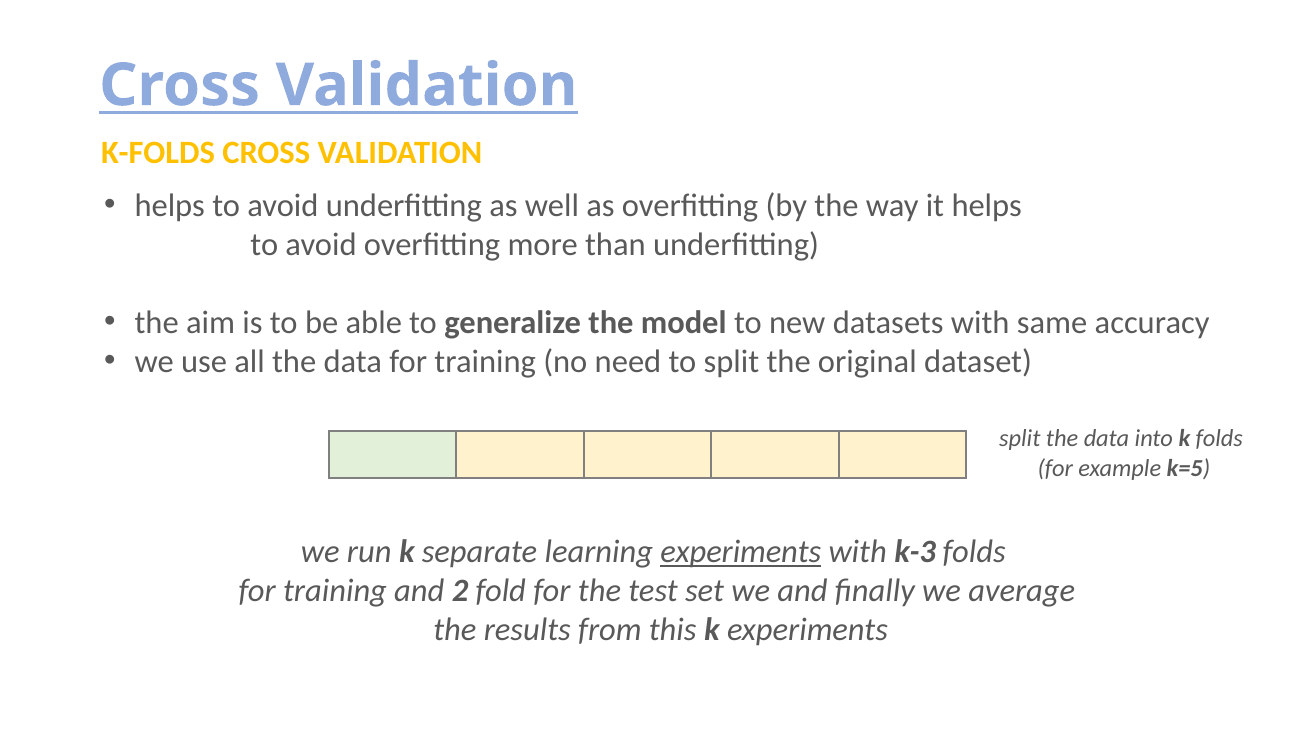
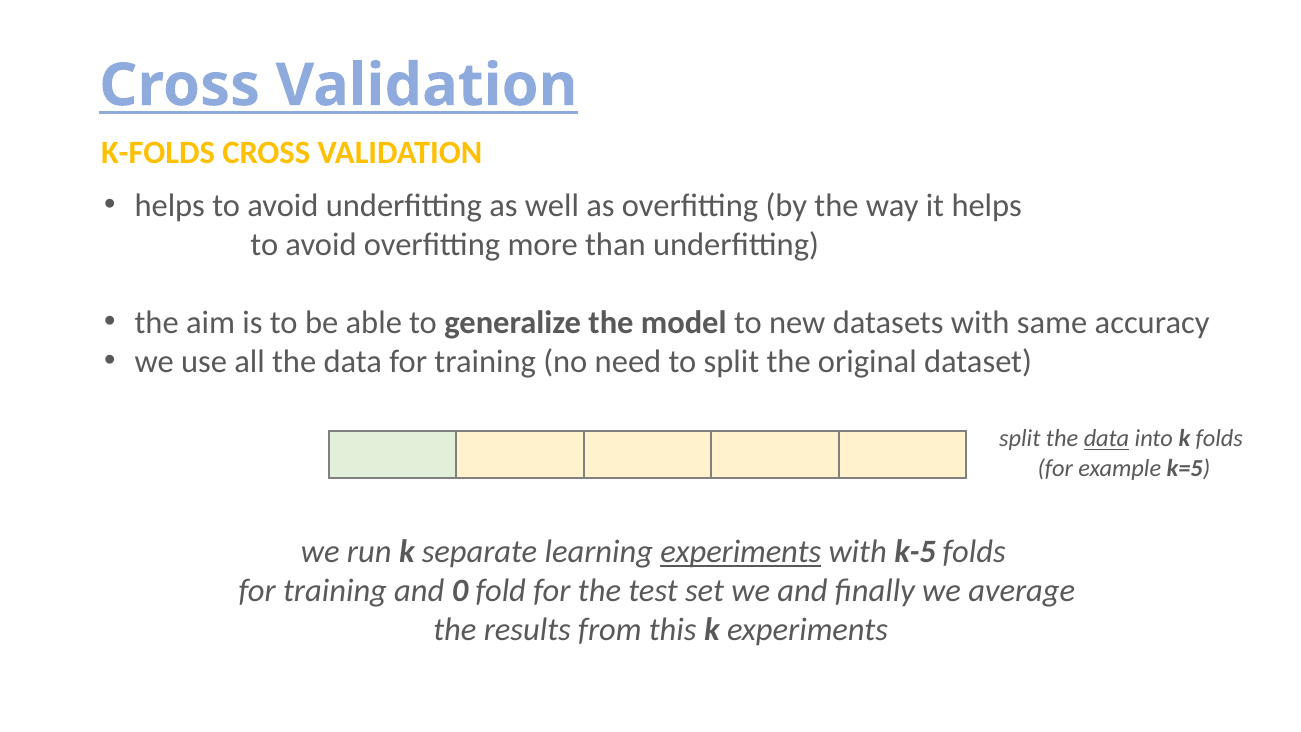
data at (1107, 439) underline: none -> present
k-3: k-3 -> k-5
2: 2 -> 0
